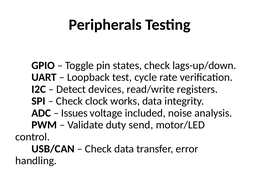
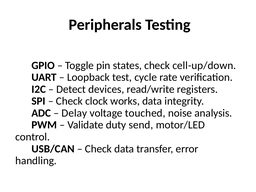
lags-up/down: lags-up/down -> cell-up/down
Issues: Issues -> Delay
included: included -> touched
